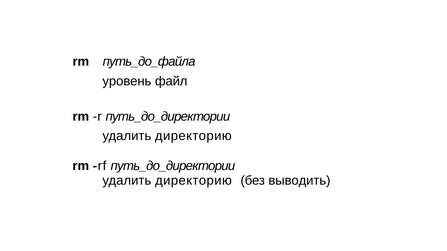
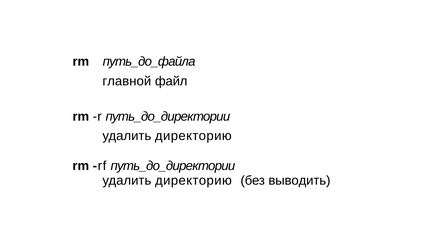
уровень: уровень -> главной
